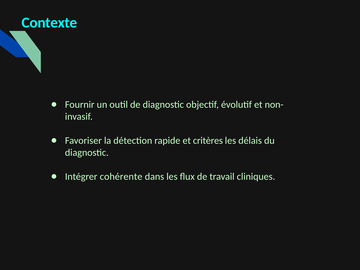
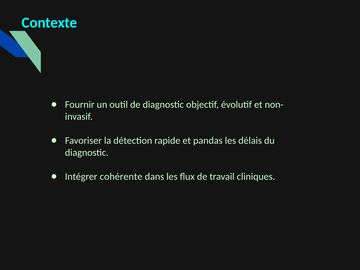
critères: critères -> pandas
